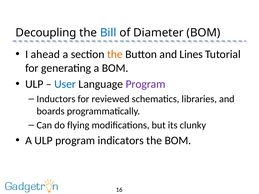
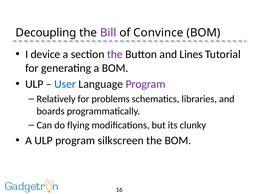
Bill colour: blue -> purple
Diameter: Diameter -> Convince
ahead: ahead -> device
the at (115, 54) colour: orange -> purple
Inductors: Inductors -> Relatively
reviewed: reviewed -> problems
indicators: indicators -> silkscreen
